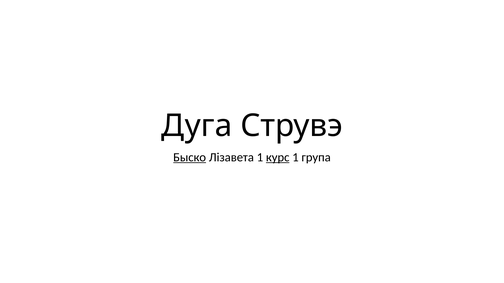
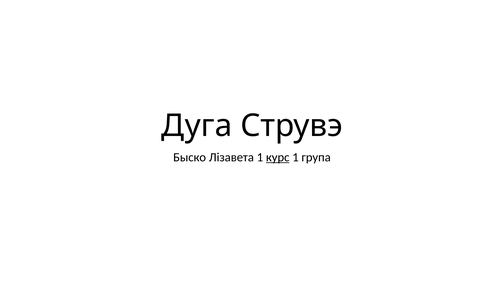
Быско underline: present -> none
